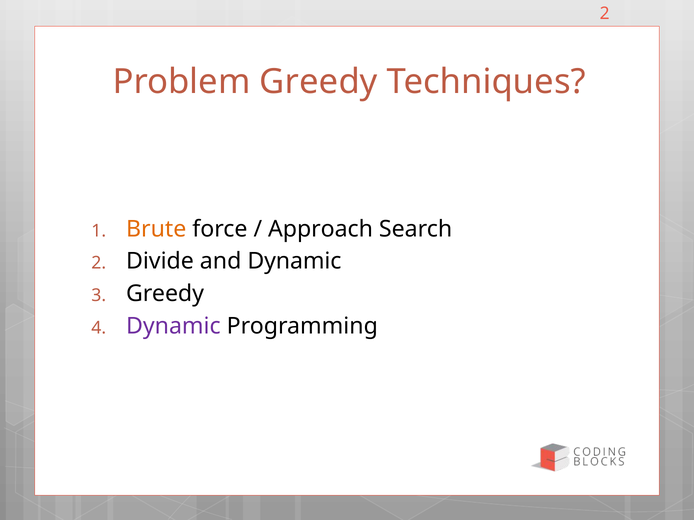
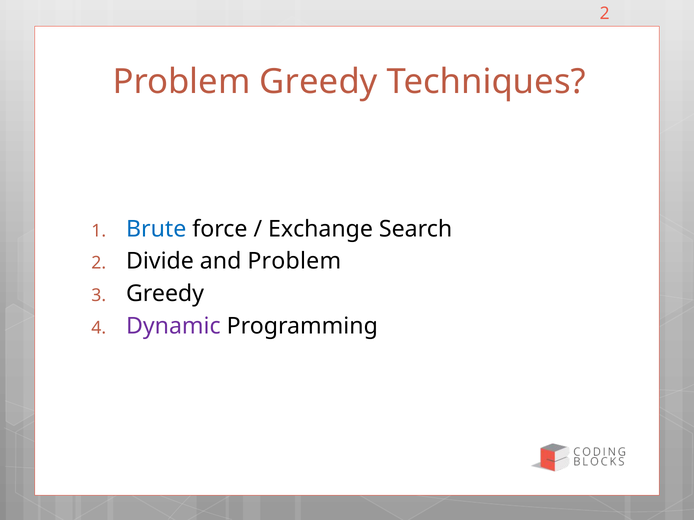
Brute colour: orange -> blue
Approach: Approach -> Exchange
and Dynamic: Dynamic -> Problem
